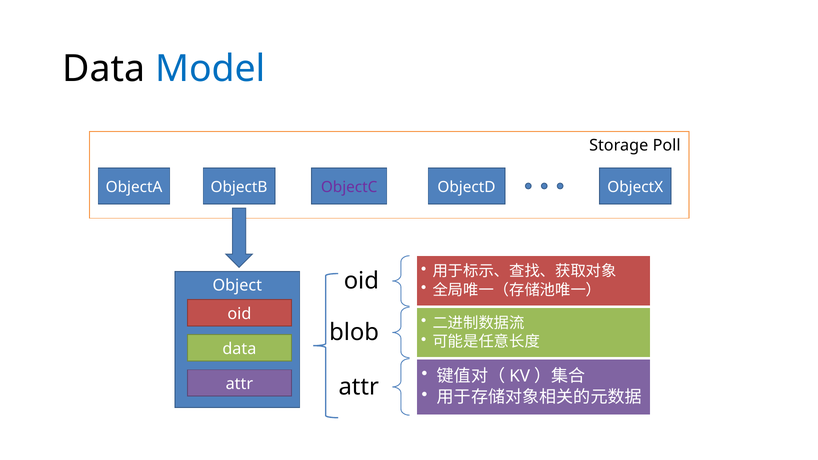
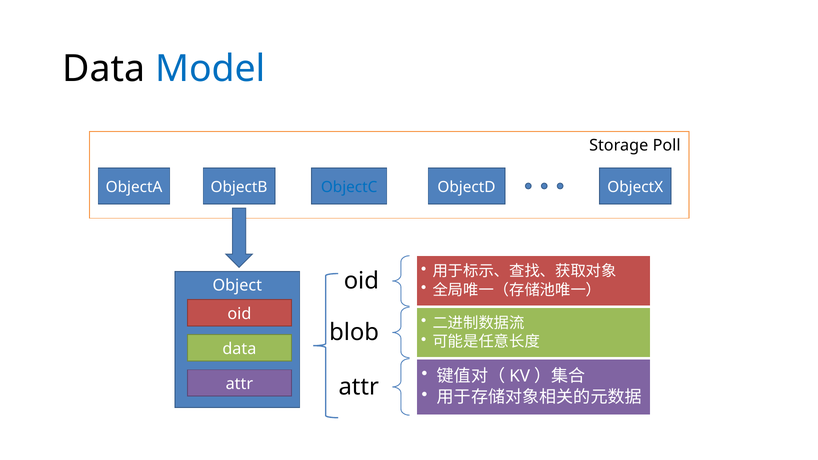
ObjectC colour: purple -> blue
